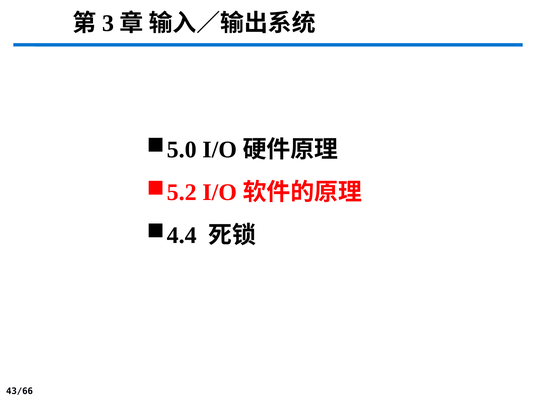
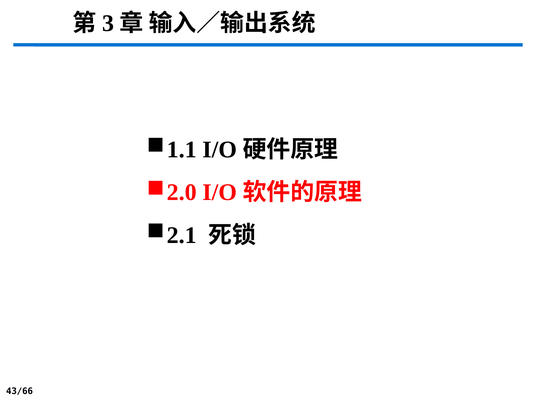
5.0: 5.0 -> 1.1
5.2: 5.2 -> 2.0
4.4: 4.4 -> 2.1
